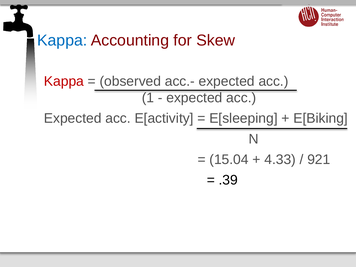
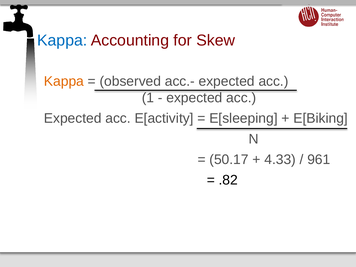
Kappa at (64, 81) colour: red -> orange
15.04: 15.04 -> 50.17
921: 921 -> 961
.39: .39 -> .82
